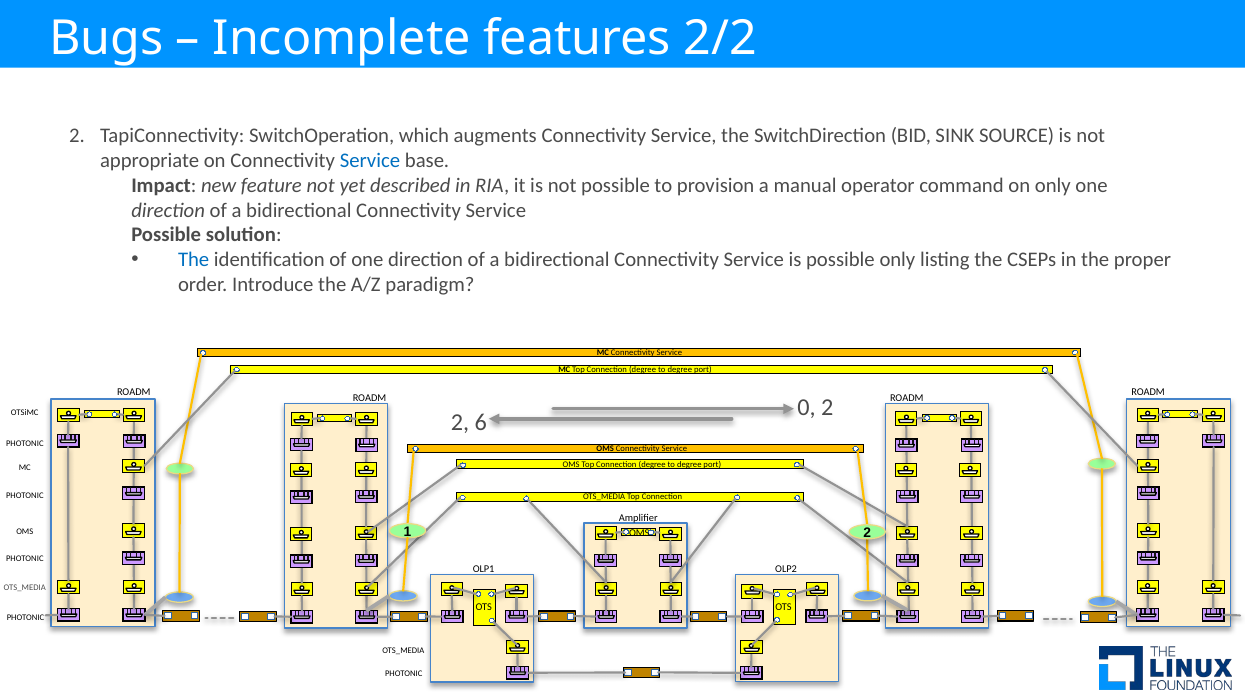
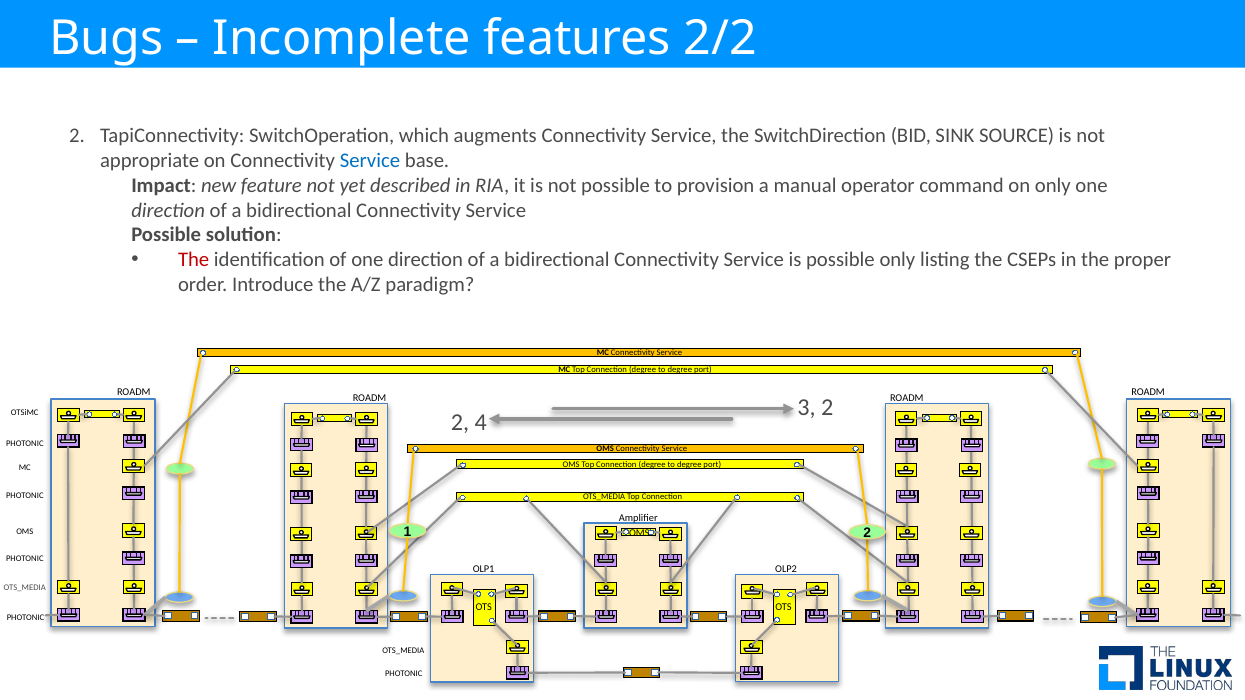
The at (194, 260) colour: blue -> red
0: 0 -> 3
6: 6 -> 4
